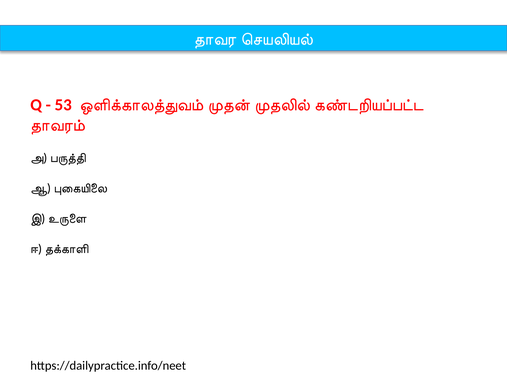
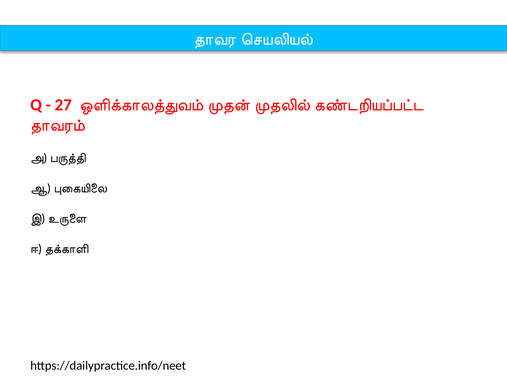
53: 53 -> 27
